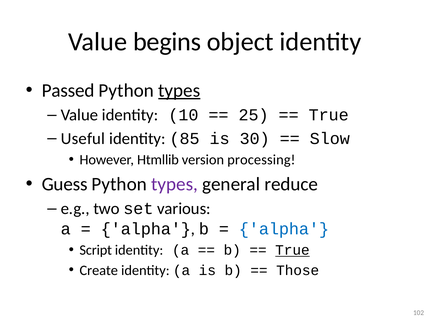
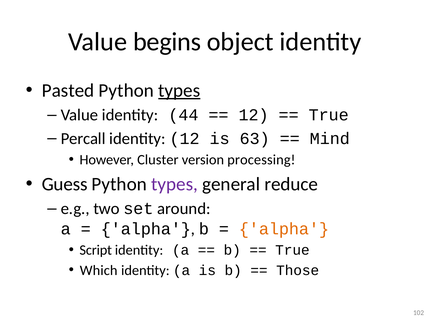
Passed: Passed -> Pasted
10: 10 -> 44
25 at (254, 115): 25 -> 12
Useful: Useful -> Percall
identity 85: 85 -> 12
30: 30 -> 63
Slow: Slow -> Mind
Htmllib: Htmllib -> Cluster
various: various -> around
alpha at (284, 229) colour: blue -> orange
True at (292, 250) underline: present -> none
Create: Create -> Which
